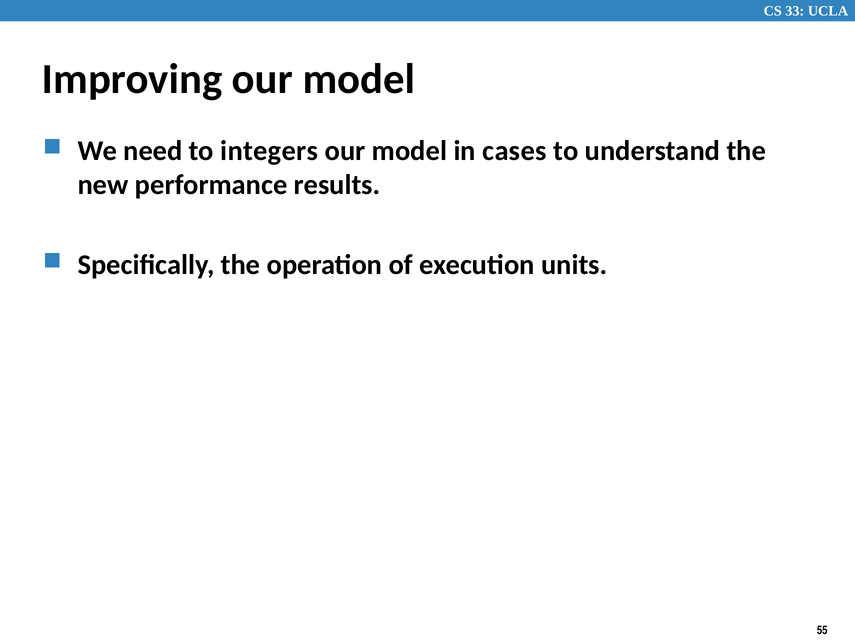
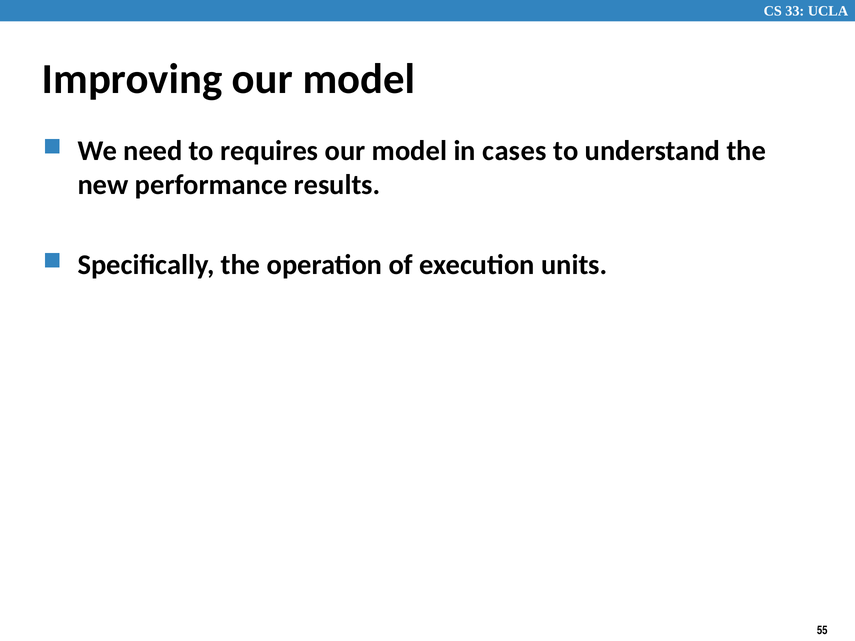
integers: integers -> requires
